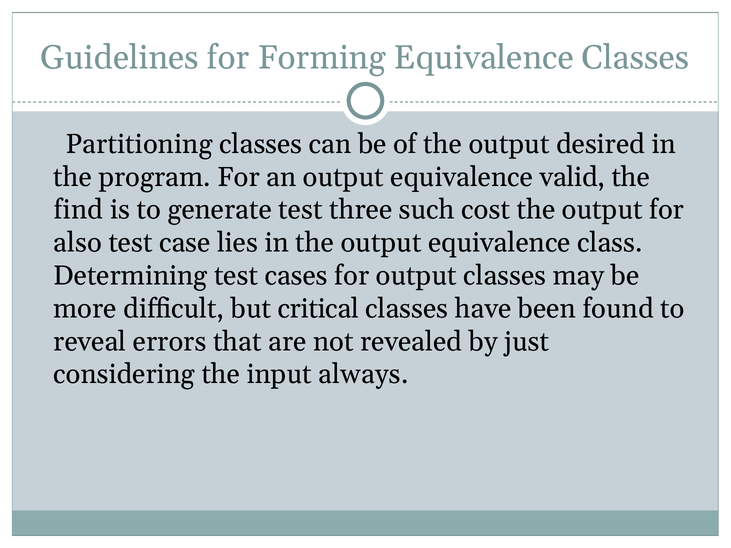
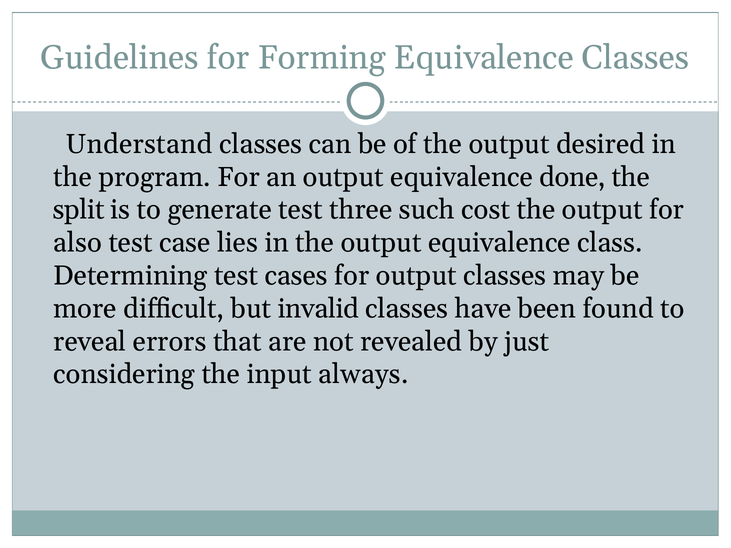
Partitioning: Partitioning -> Understand
valid: valid -> done
find: find -> split
critical: critical -> invalid
